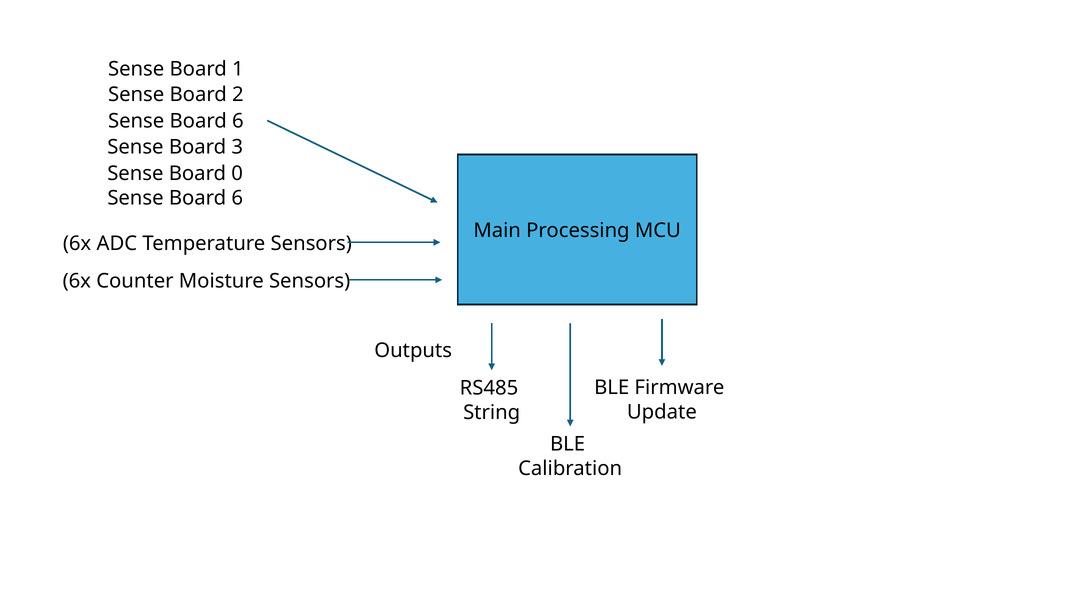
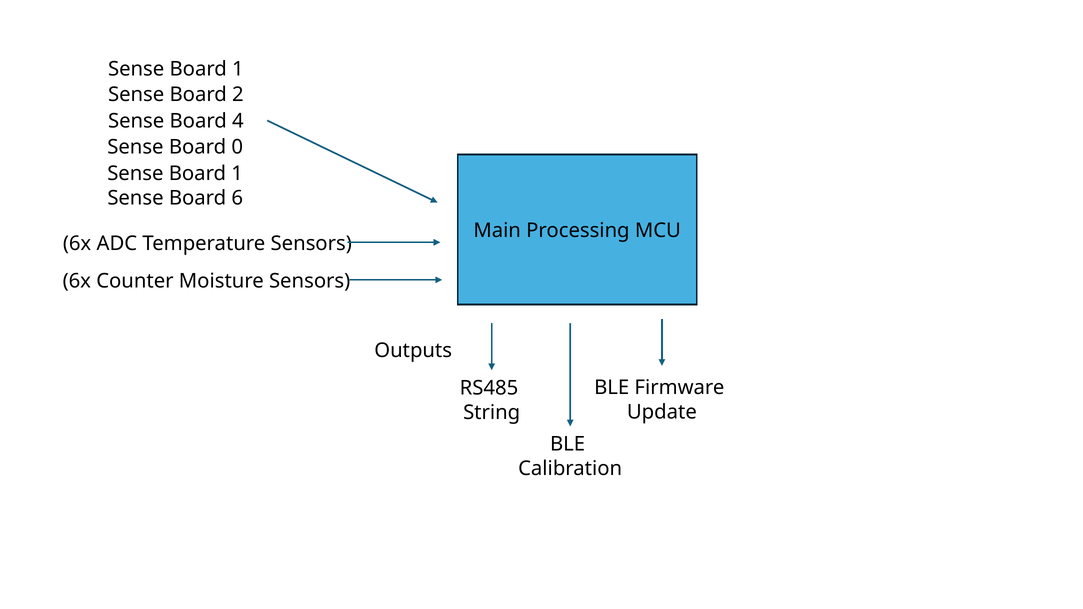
6 at (238, 121): 6 -> 4
3: 3 -> 0
0 at (237, 174): 0 -> 1
